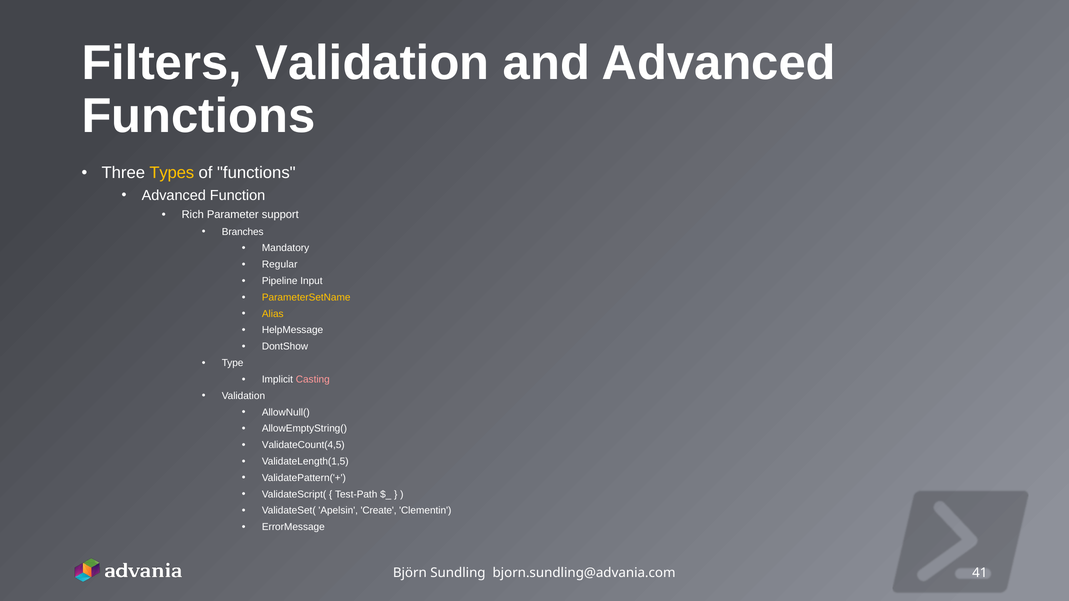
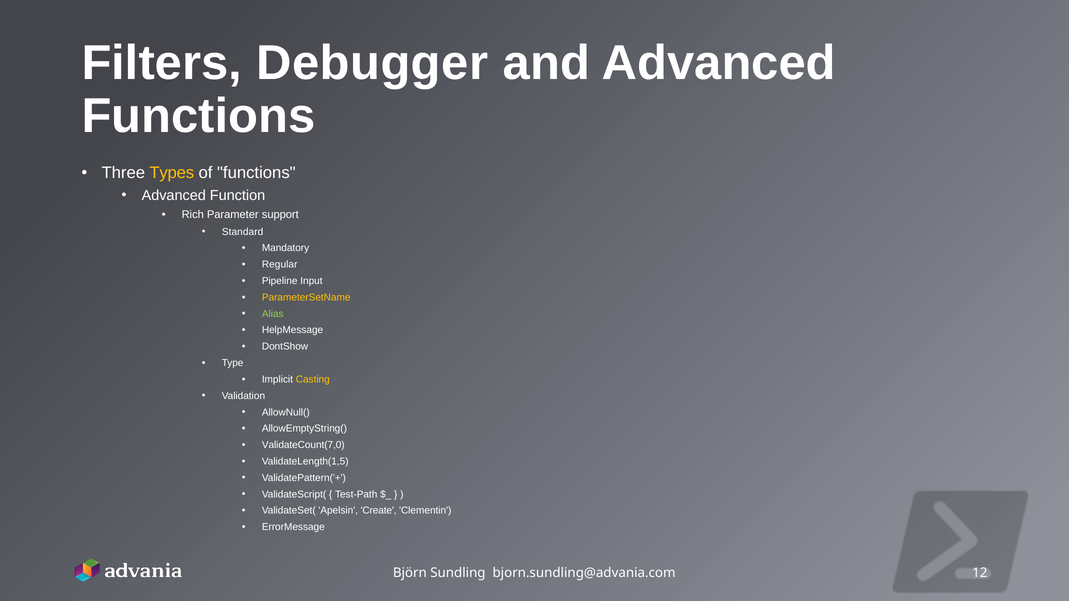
Filters Validation: Validation -> Debugger
Branches: Branches -> Standard
Alias colour: yellow -> light green
Casting colour: pink -> yellow
ValidateCount(4,5: ValidateCount(4,5 -> ValidateCount(7,0
41: 41 -> 12
